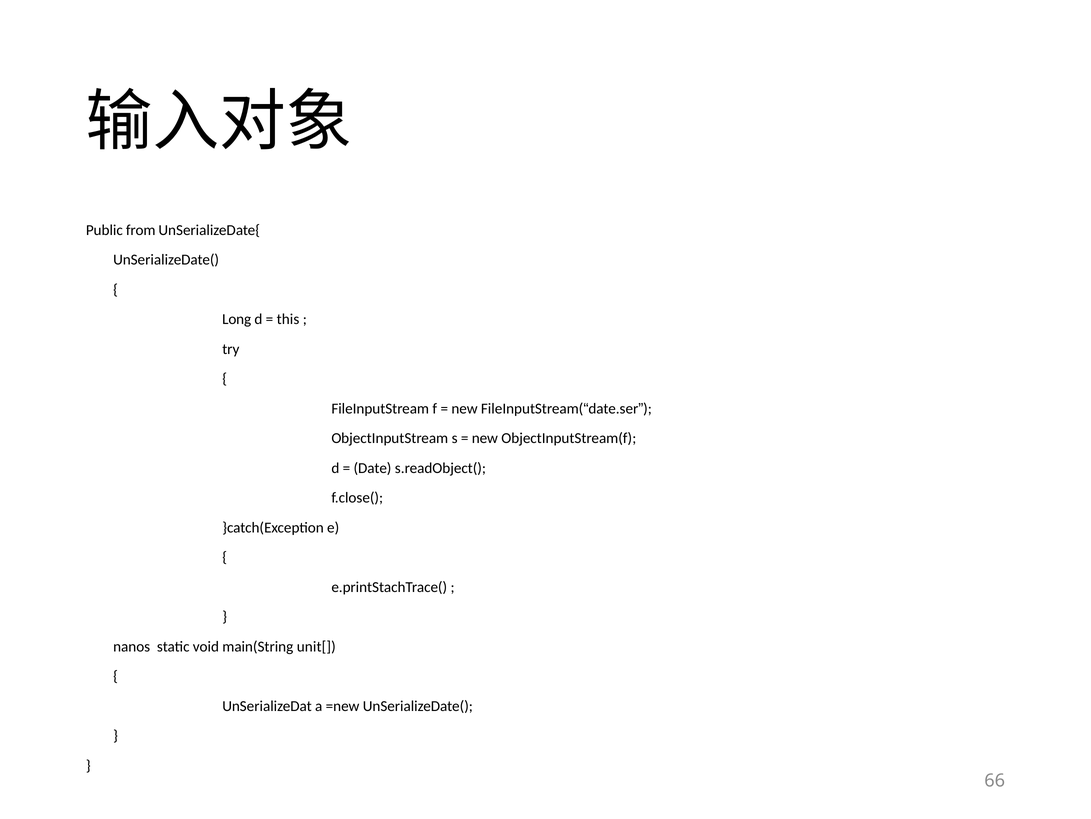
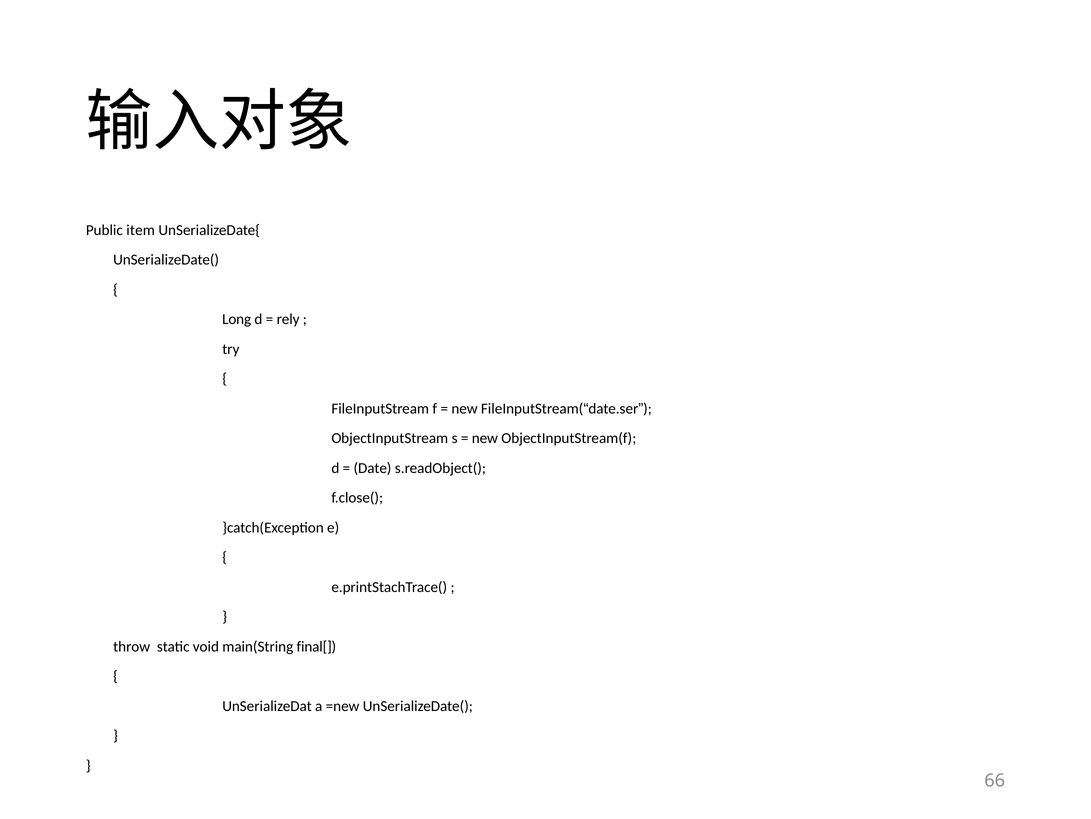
from: from -> item
this: this -> rely
nanos: nanos -> throw
unit[: unit[ -> final[
